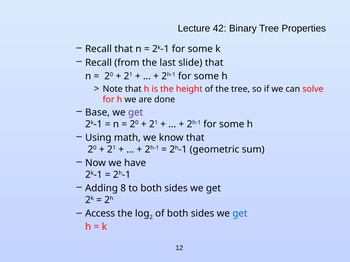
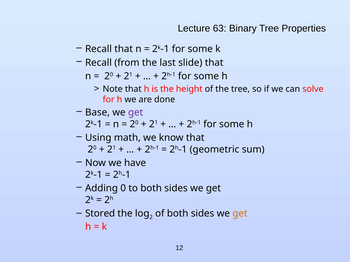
42: 42 -> 63
8: 8 -> 0
Access: Access -> Stored
get at (240, 214) colour: blue -> orange
